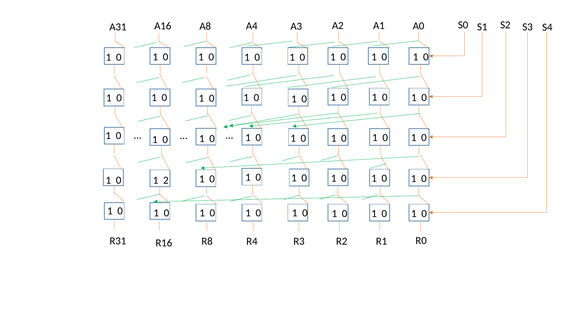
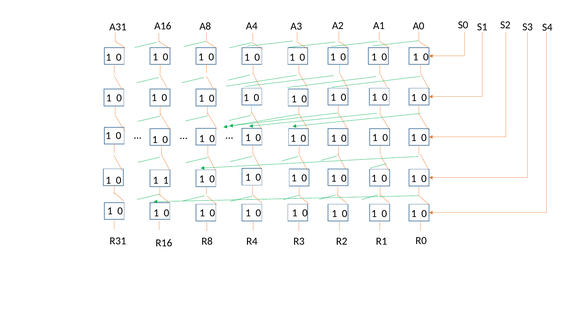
2 at (166, 180): 2 -> 1
